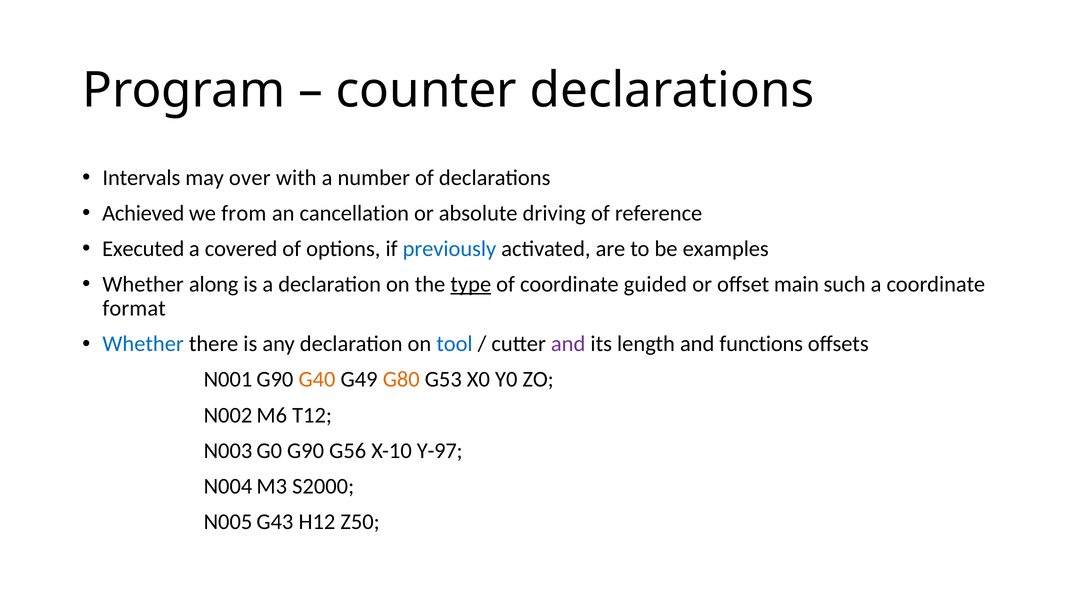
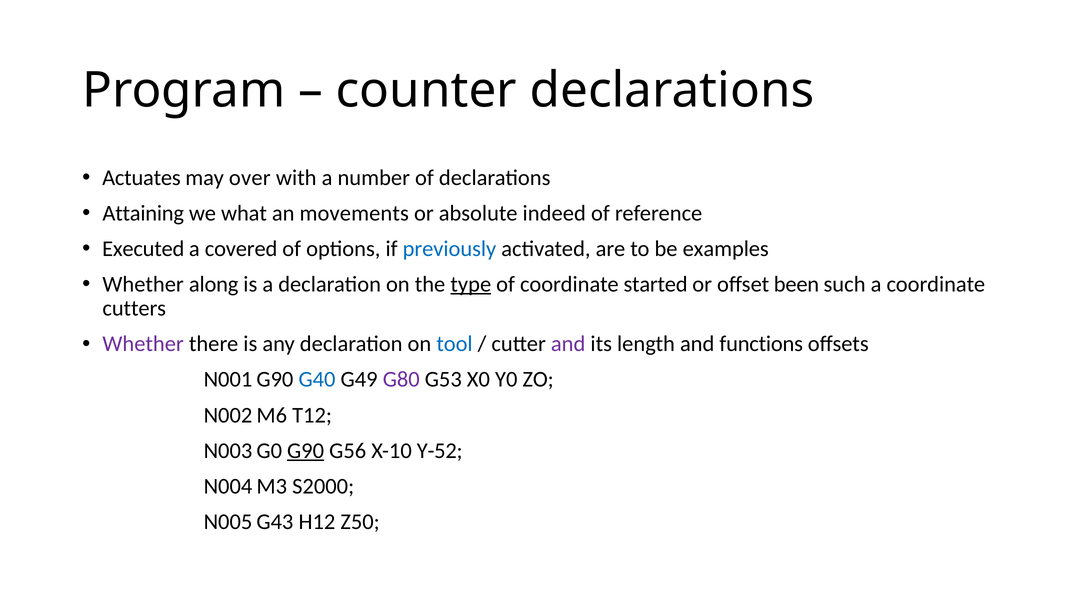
Intervals: Intervals -> Actuates
Achieved: Achieved -> Attaining
from: from -> what
cancellation: cancellation -> movements
driving: driving -> indeed
guided: guided -> started
main: main -> been
format: format -> cutters
Whether at (143, 344) colour: blue -> purple
G40 colour: orange -> blue
G80 colour: orange -> purple
G90 underline: none -> present
Y-97: Y-97 -> Y-52
